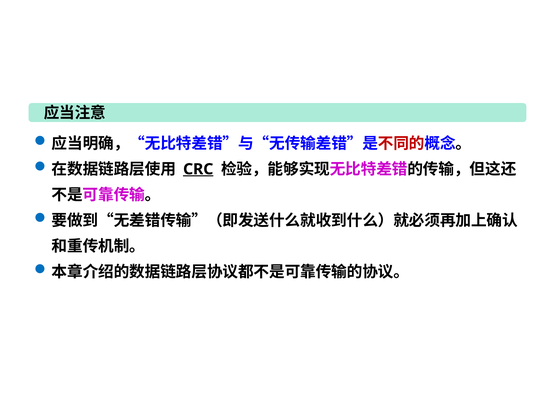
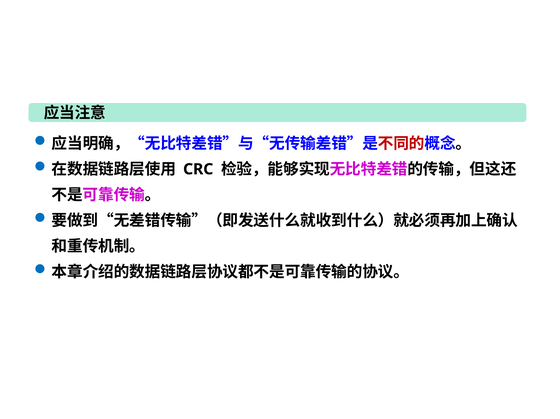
CRC underline: present -> none
